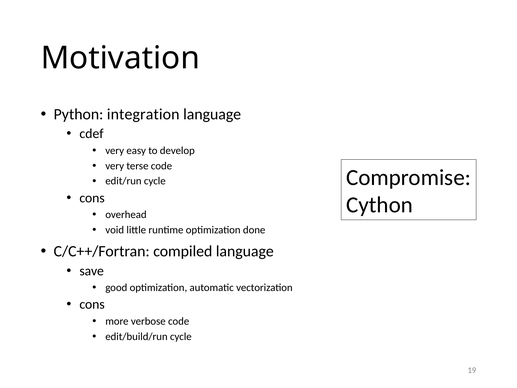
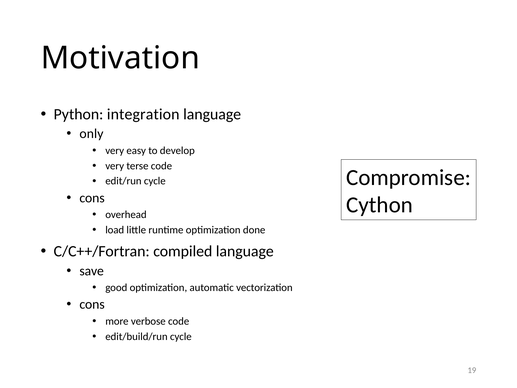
cdef: cdef -> only
void: void -> load
